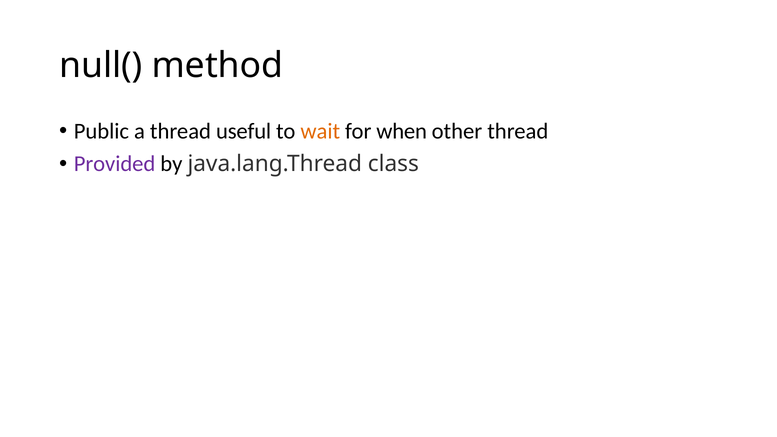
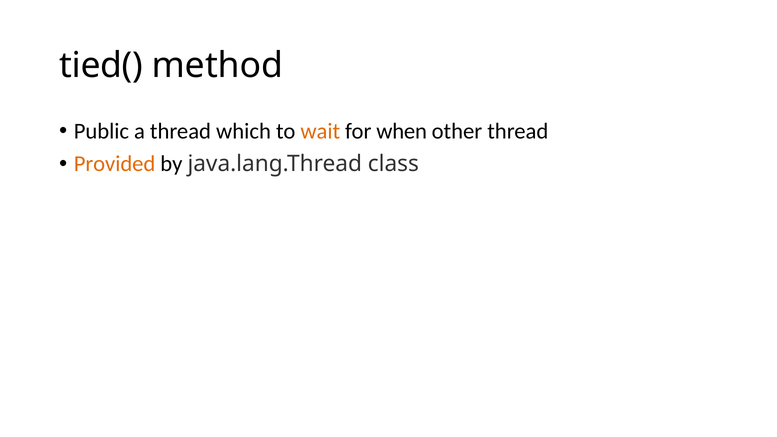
null(: null( -> tied(
useful: useful -> which
Provided colour: purple -> orange
